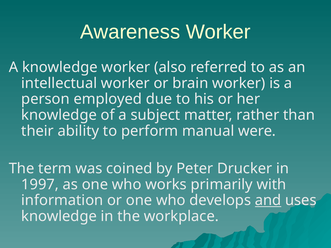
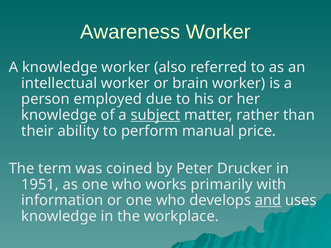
subject underline: none -> present
were: were -> price
1997: 1997 -> 1951
